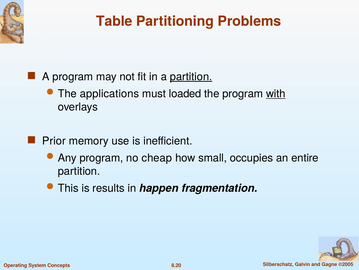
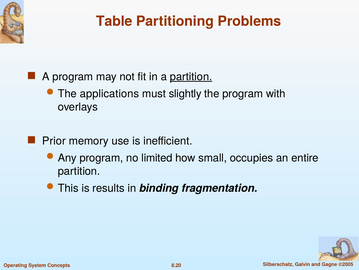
loaded: loaded -> slightly
with underline: present -> none
cheap: cheap -> limited
happen: happen -> binding
